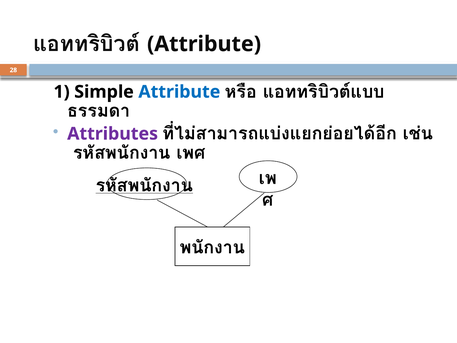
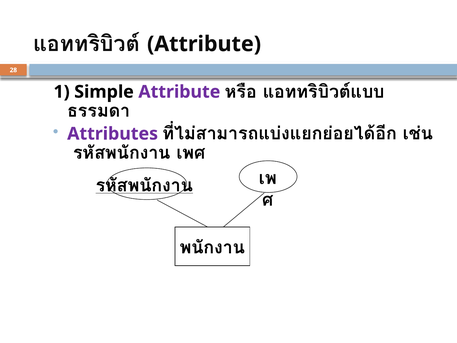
Attribute at (179, 92) colour: blue -> purple
